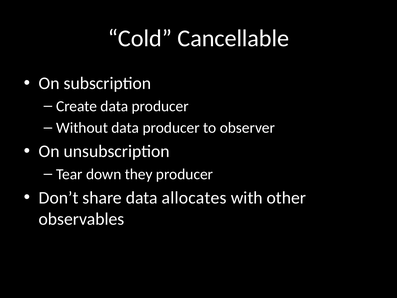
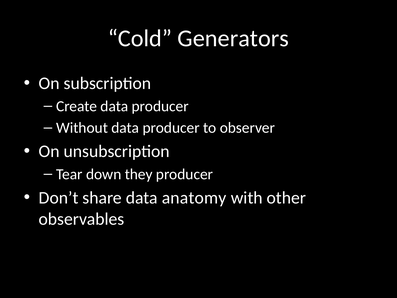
Cancellable: Cancellable -> Generators
allocates: allocates -> anatomy
